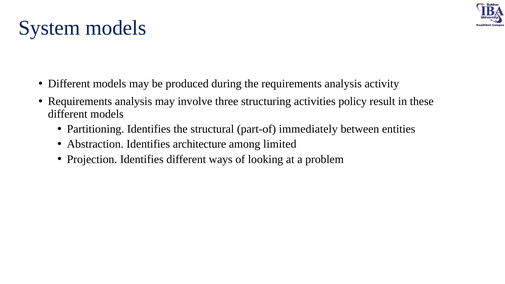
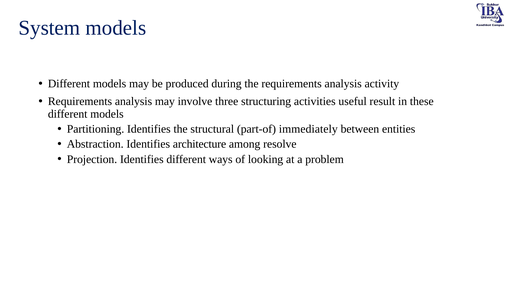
policy: policy -> useful
limited: limited -> resolve
